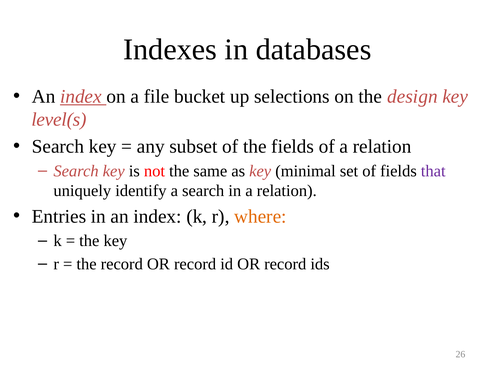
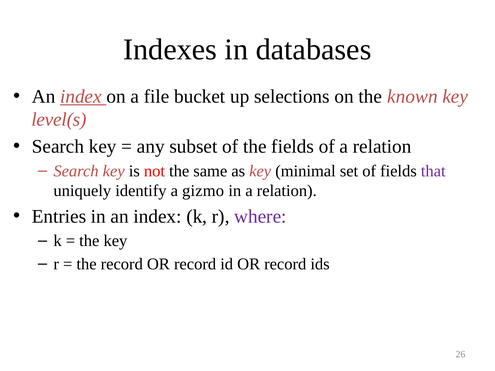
design: design -> known
a search: search -> gizmo
where colour: orange -> purple
